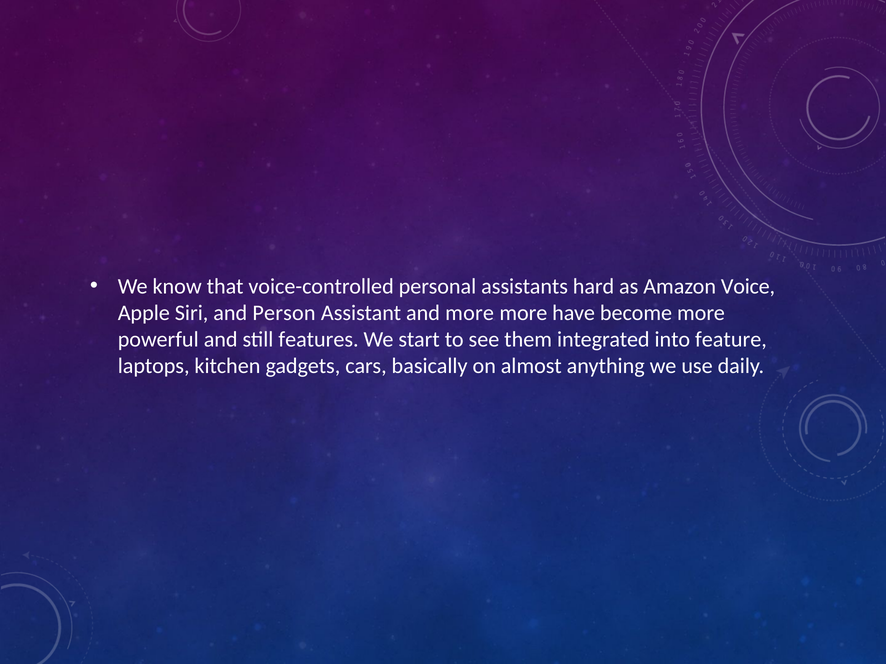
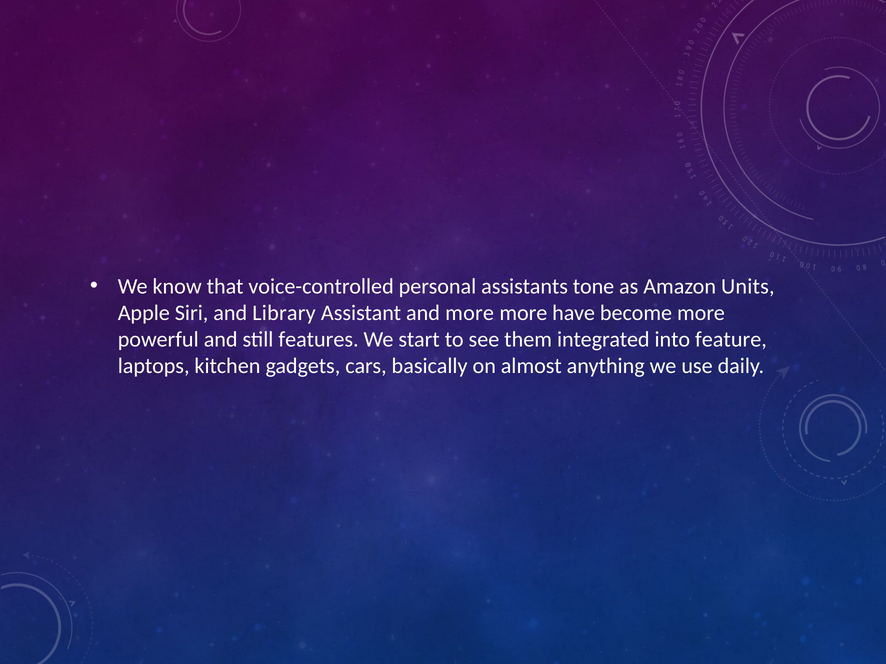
hard: hard -> tone
Voice: Voice -> Units
Person: Person -> Library
